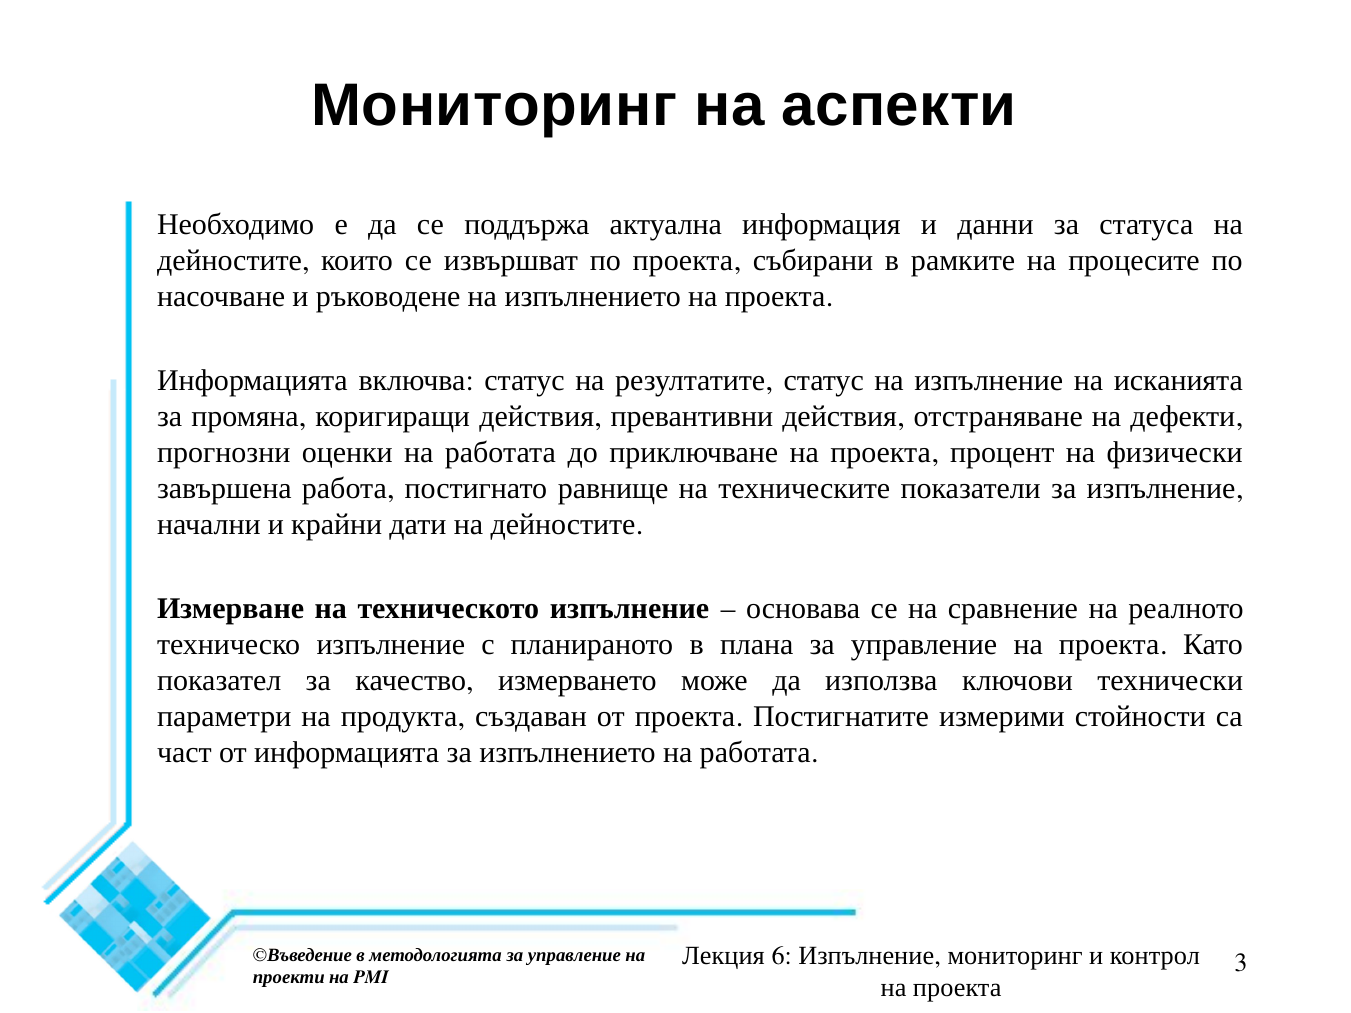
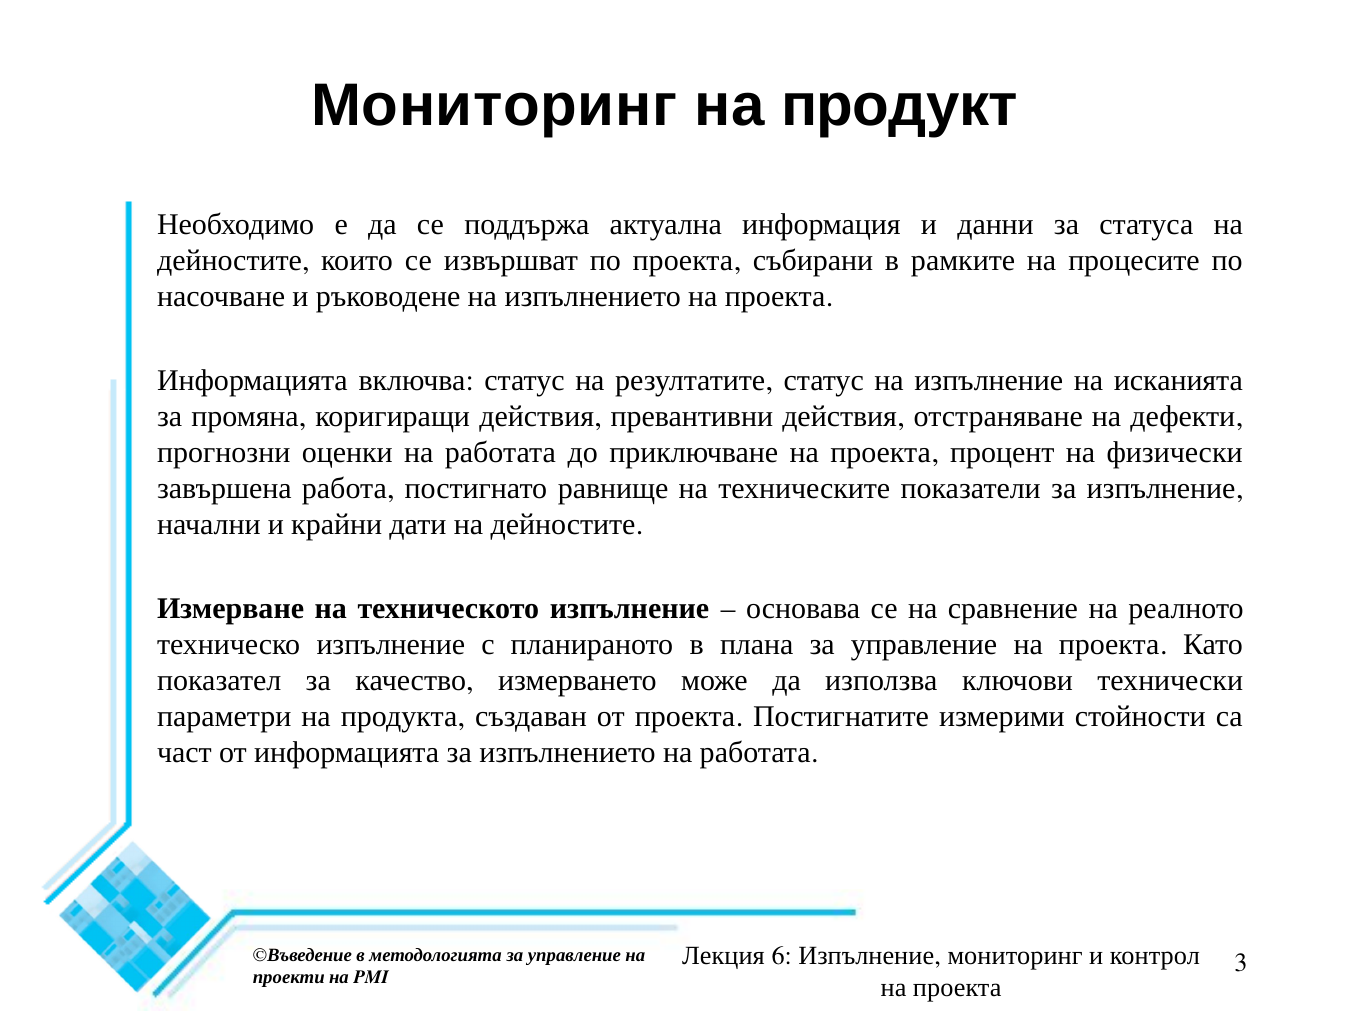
аспекти: аспекти -> продукт
